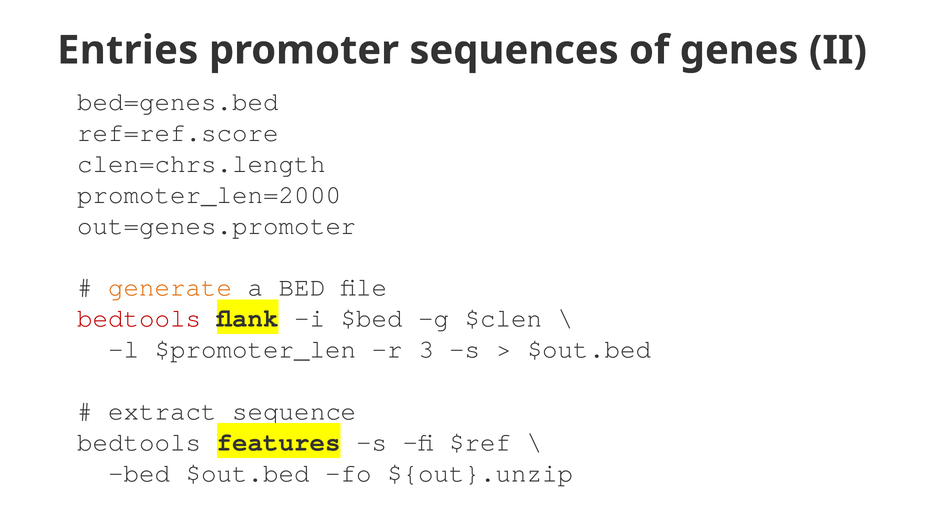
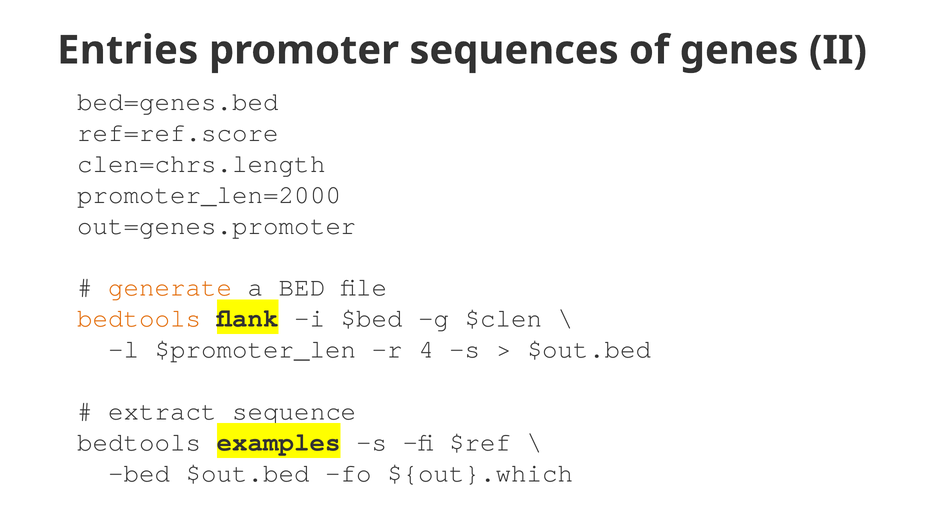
bedtools at (139, 318) colour: red -> orange
3: 3 -> 4
features: features -> examples
${out}.unzip: ${out}.unzip -> ${out}.which
